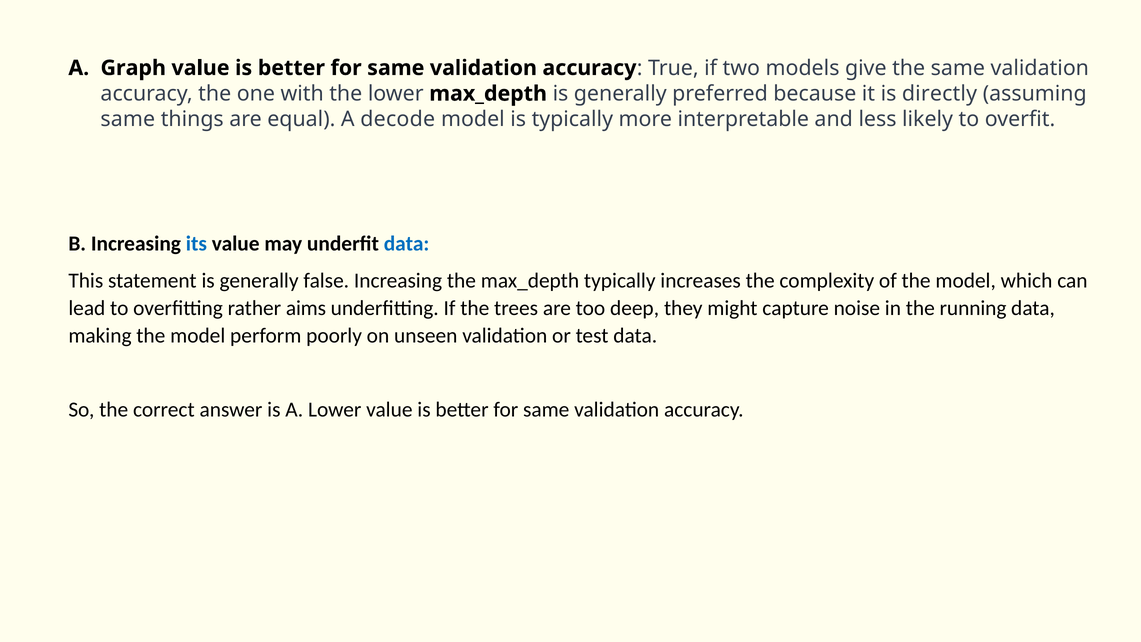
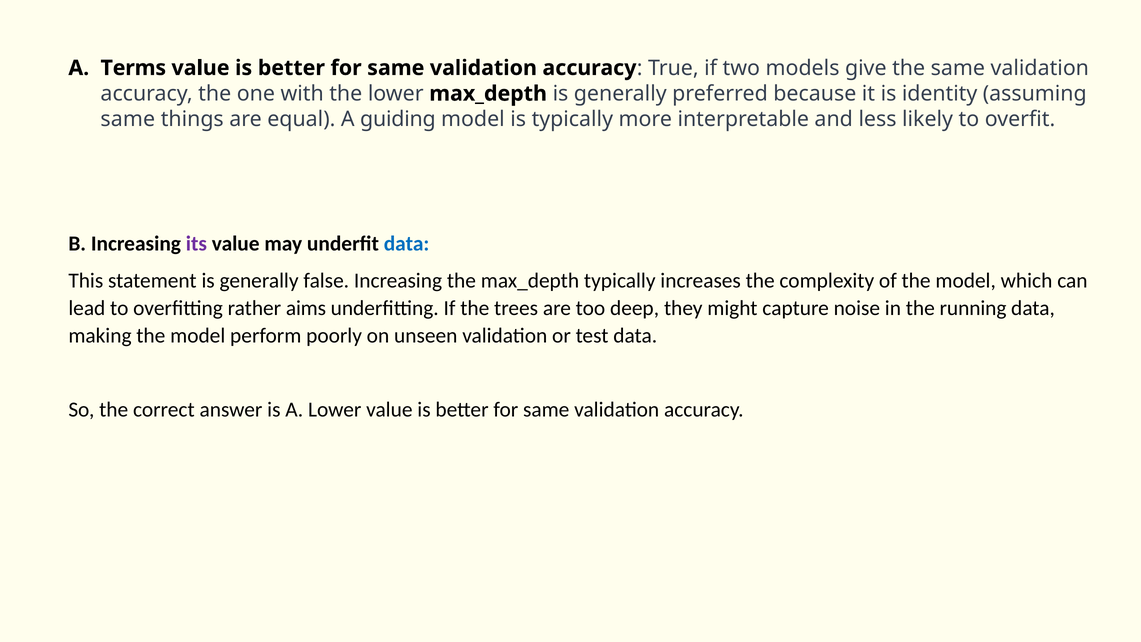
Graph: Graph -> Terms
directly: directly -> identity
decode: decode -> guiding
its colour: blue -> purple
